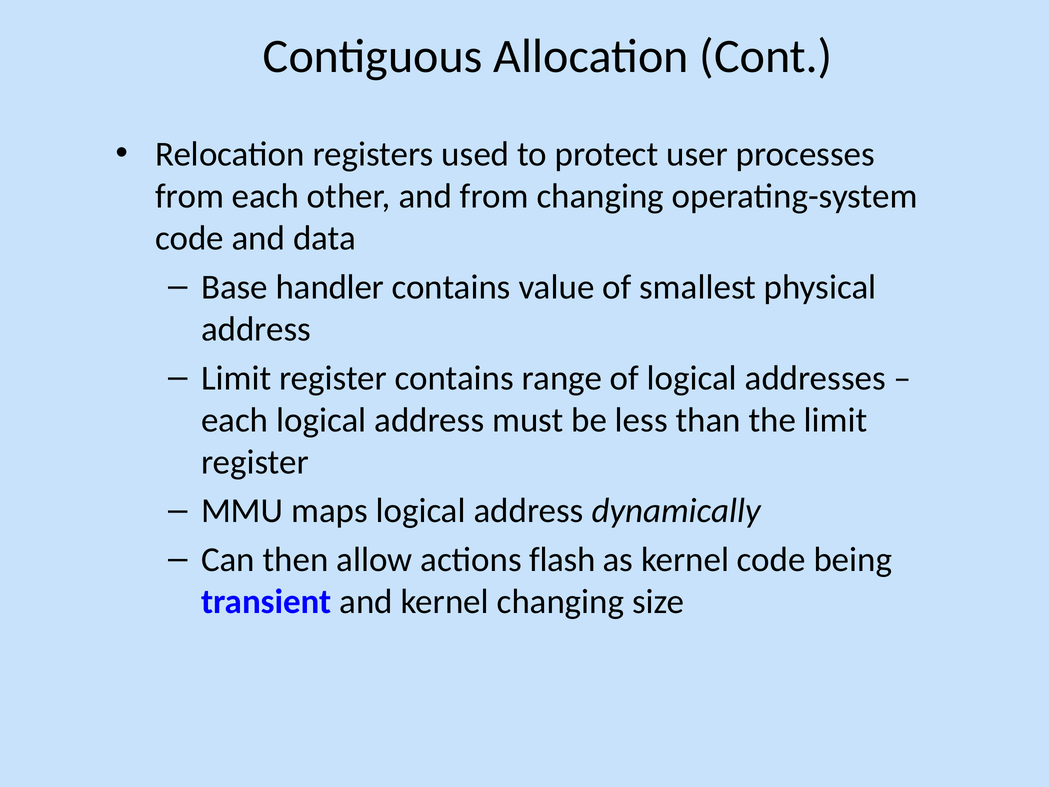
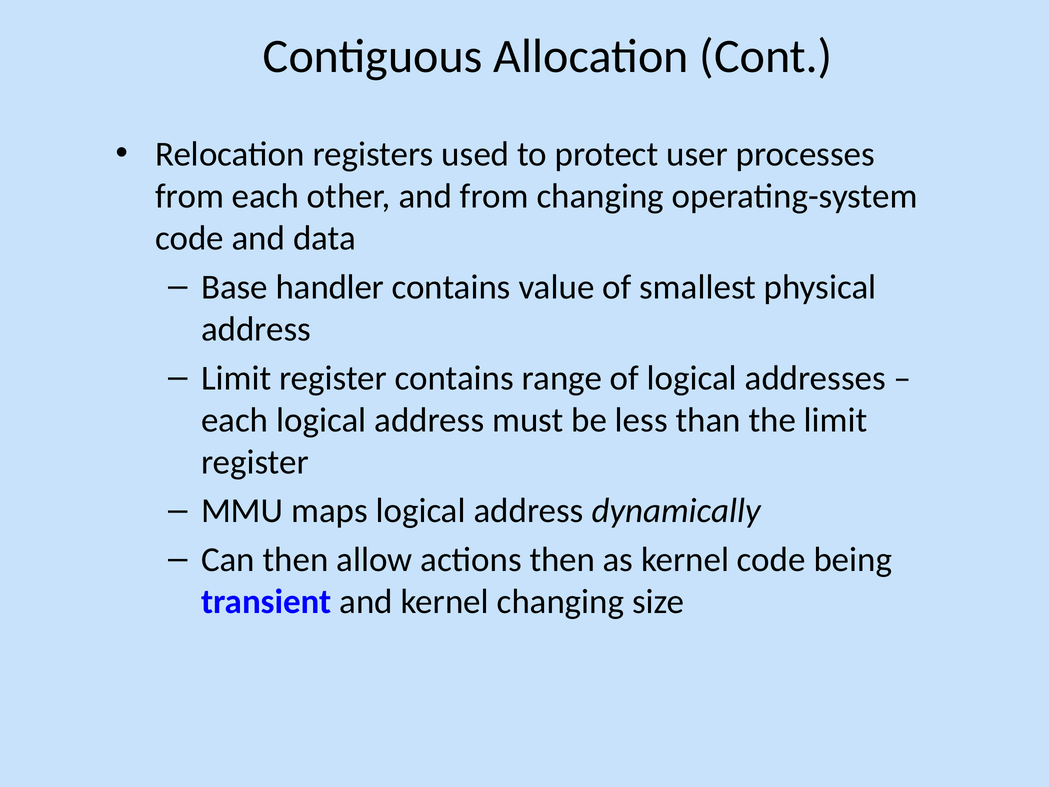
actions flash: flash -> then
